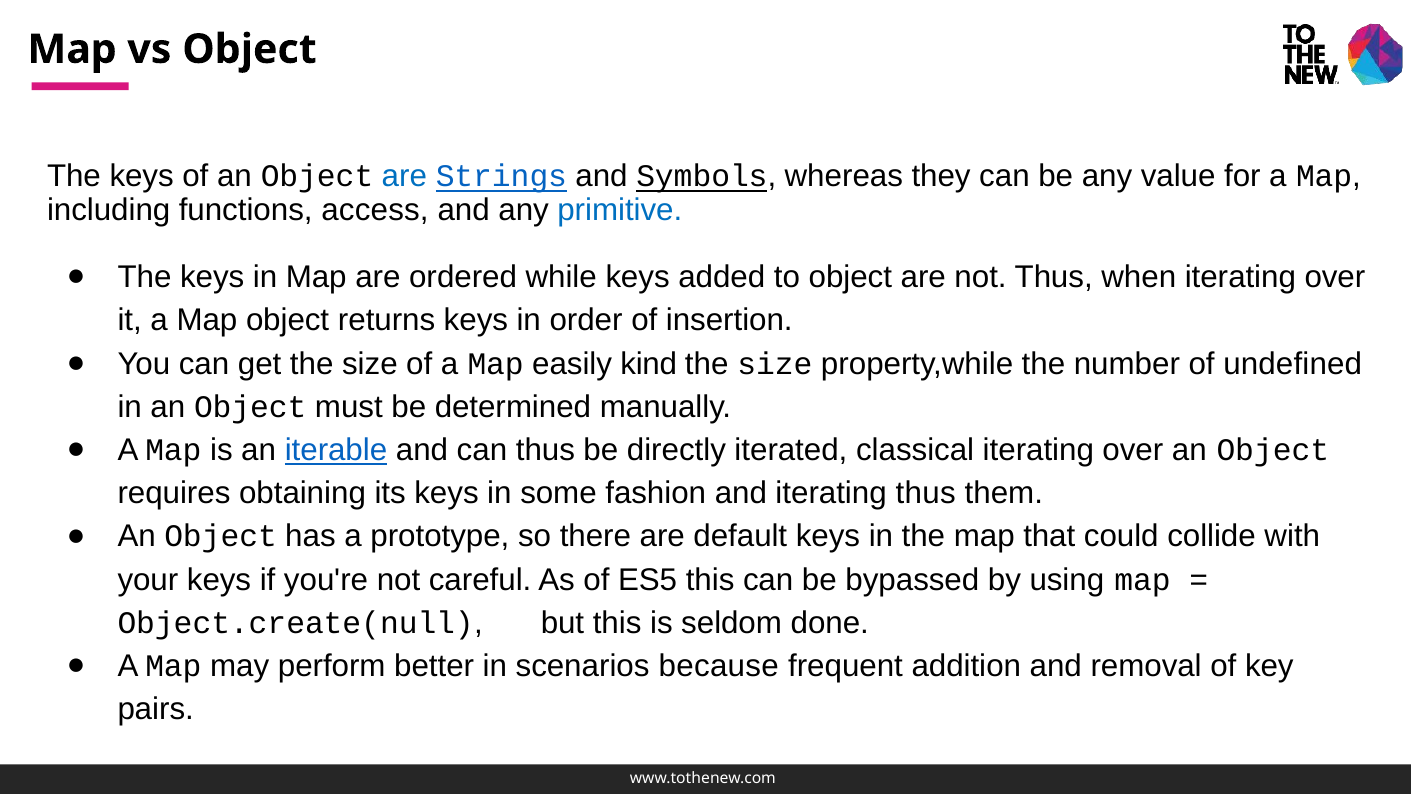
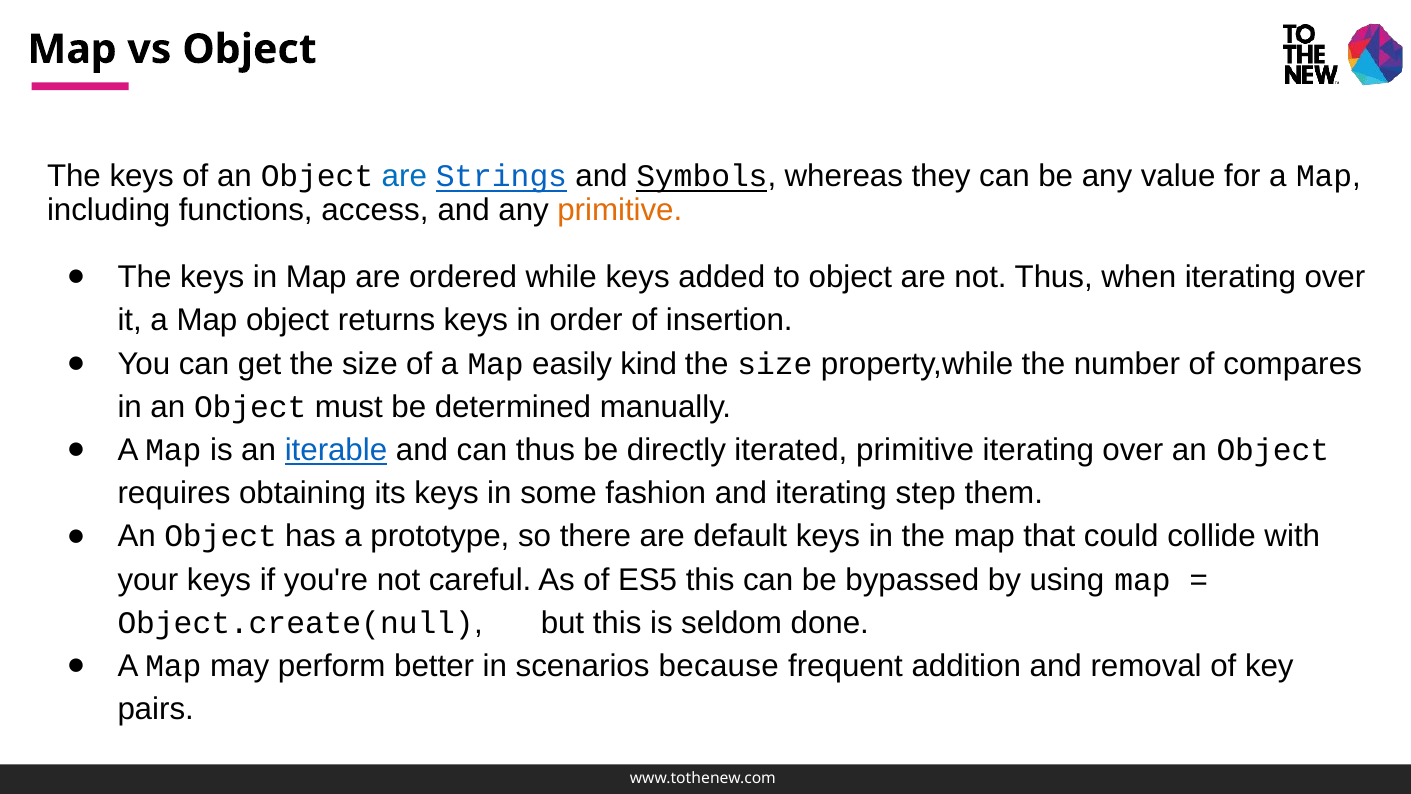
primitive at (620, 210) colour: blue -> orange
undefined: undefined -> compares
iterated classical: classical -> primitive
iterating thus: thus -> step
